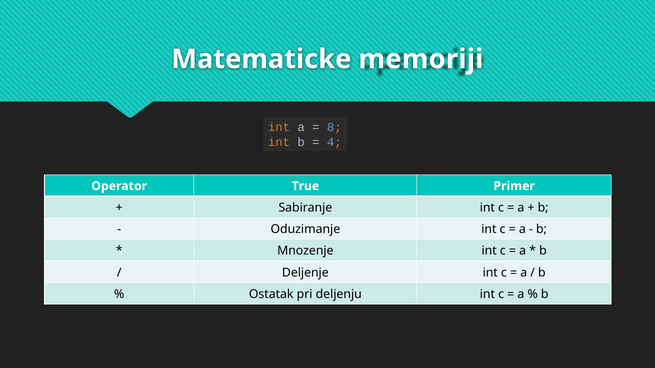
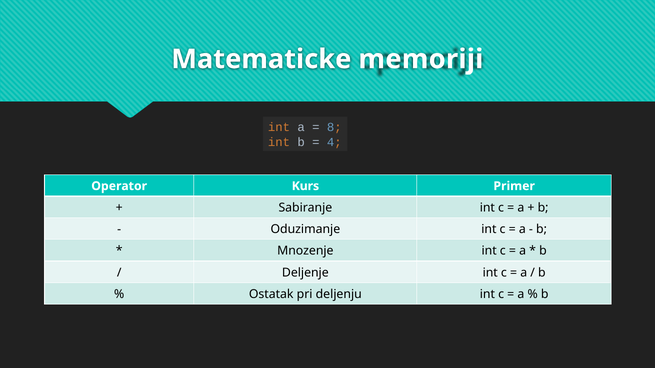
True: True -> Kurs
